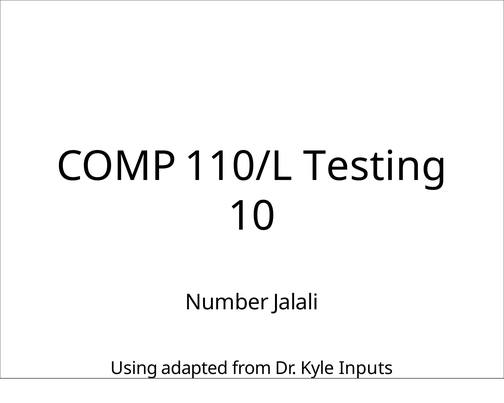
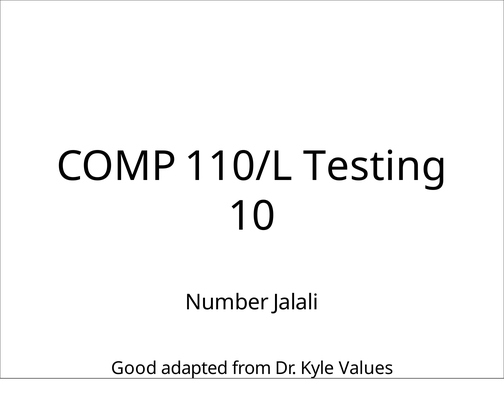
Using: Using -> Good
Inputs: Inputs -> Values
